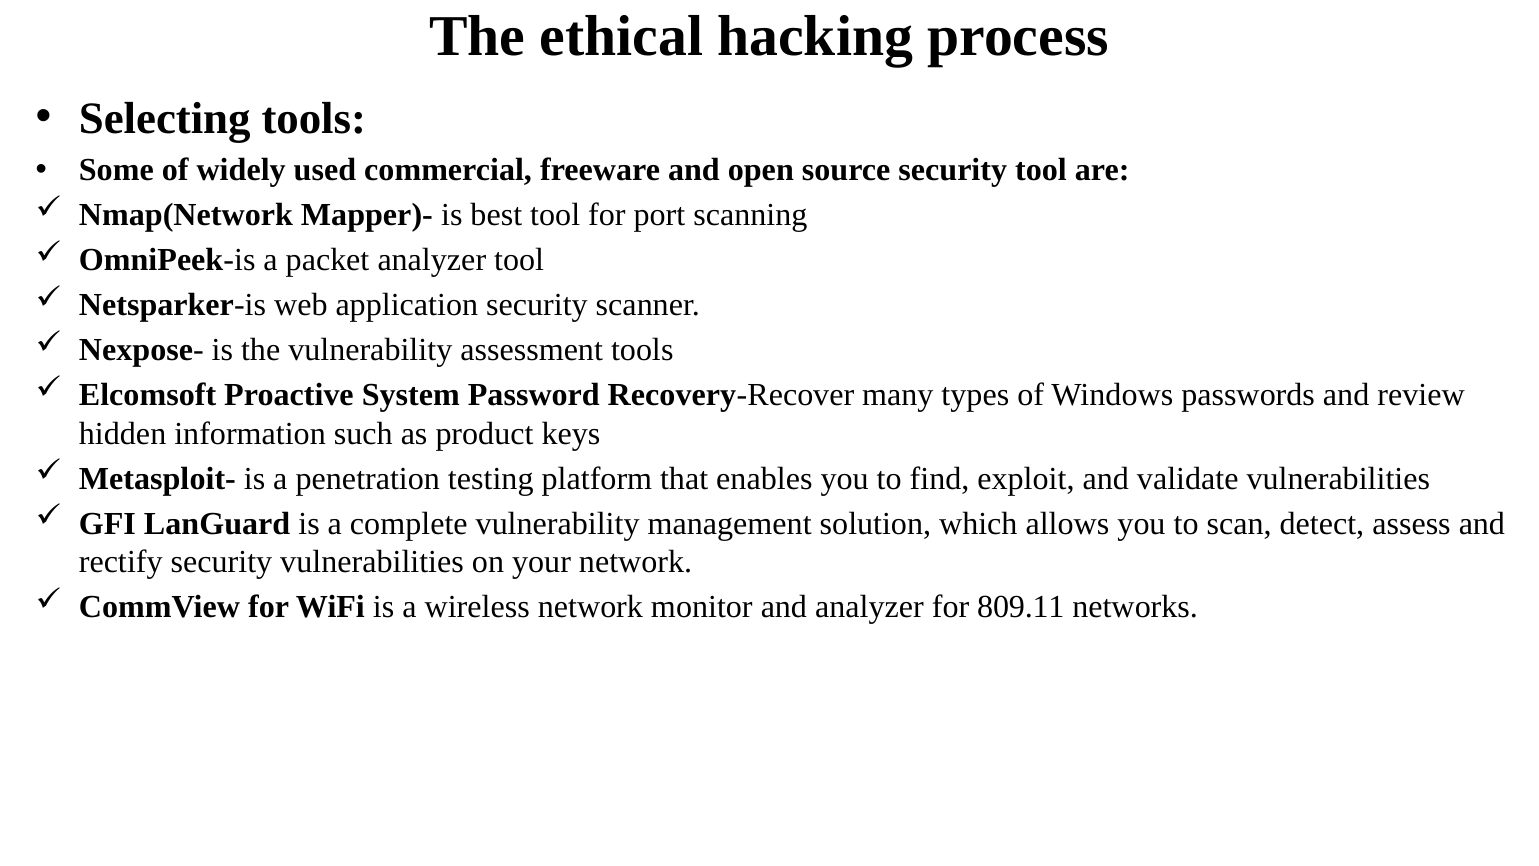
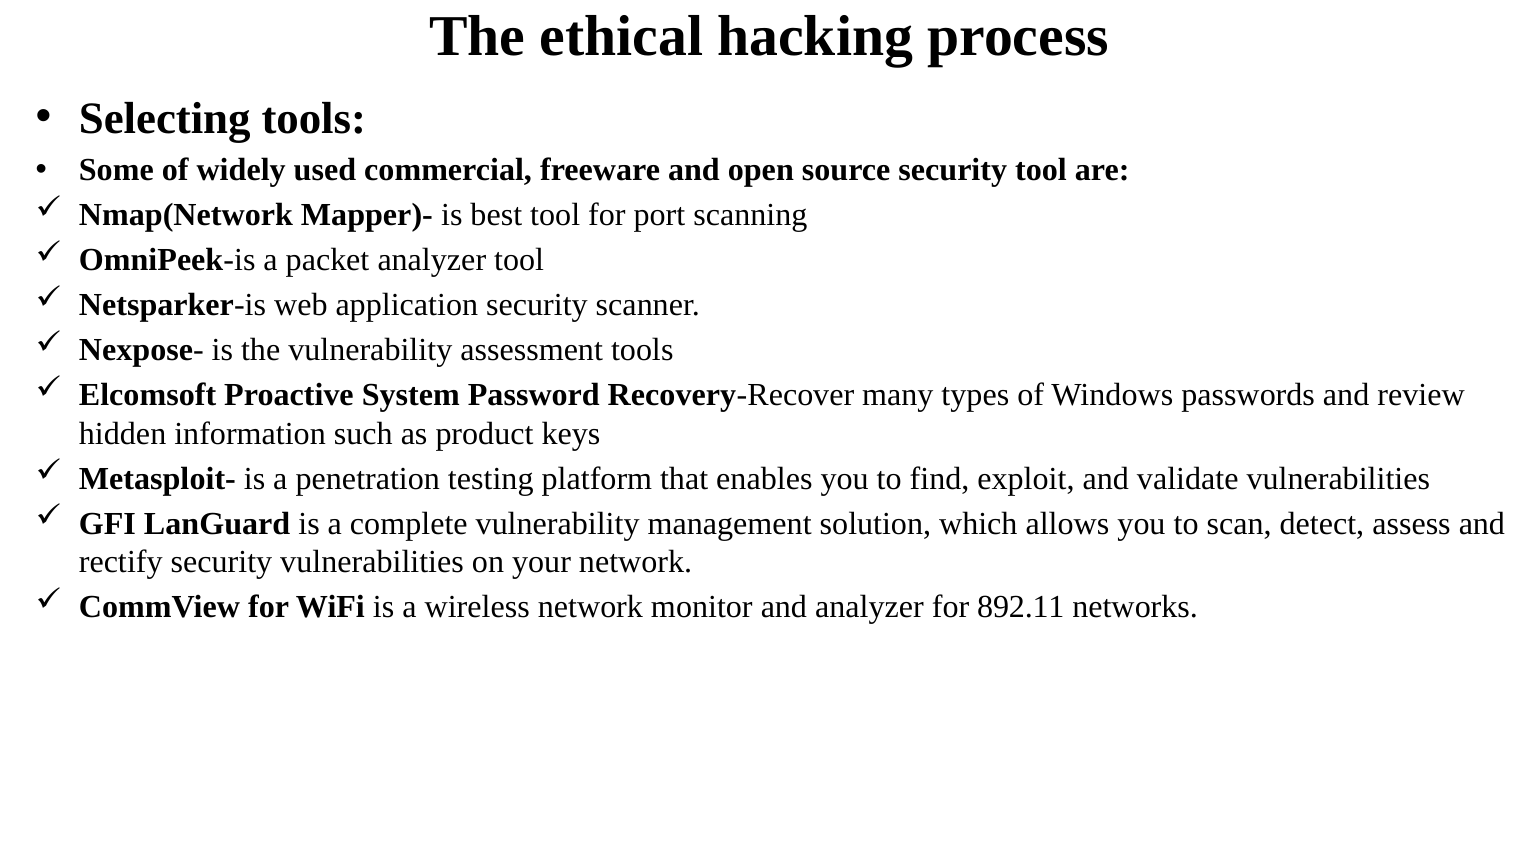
809.11: 809.11 -> 892.11
